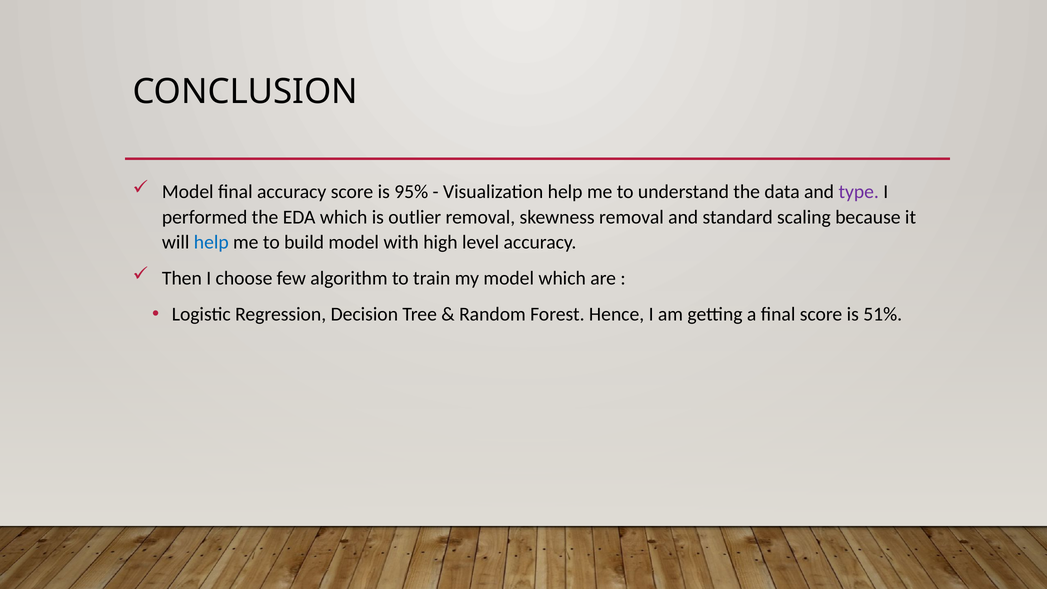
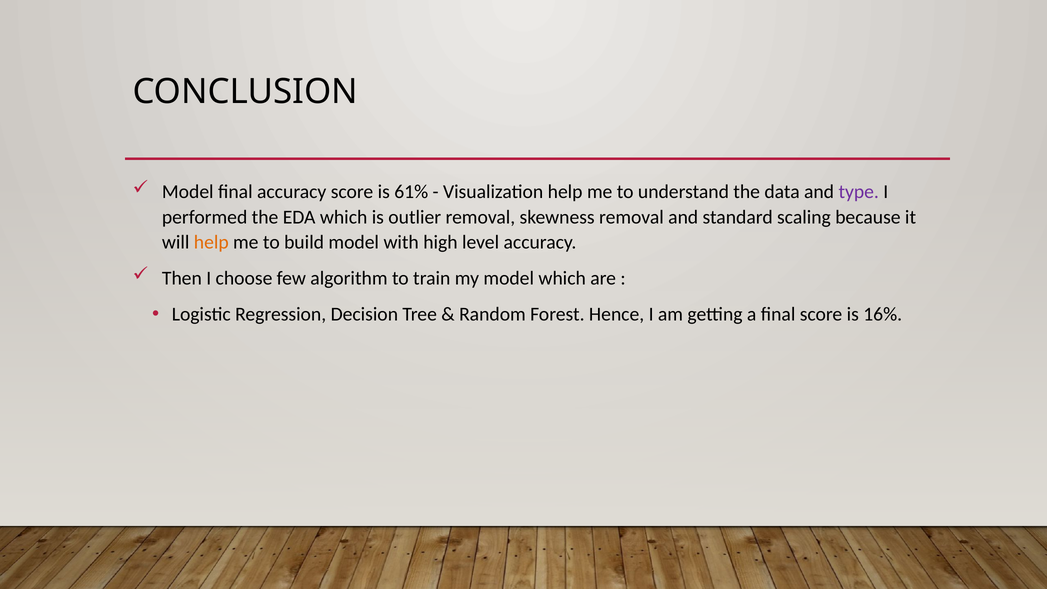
95%: 95% -> 61%
help at (211, 242) colour: blue -> orange
51%: 51% -> 16%
